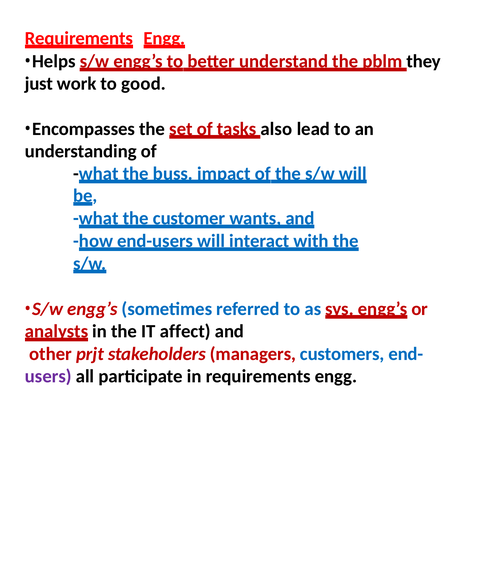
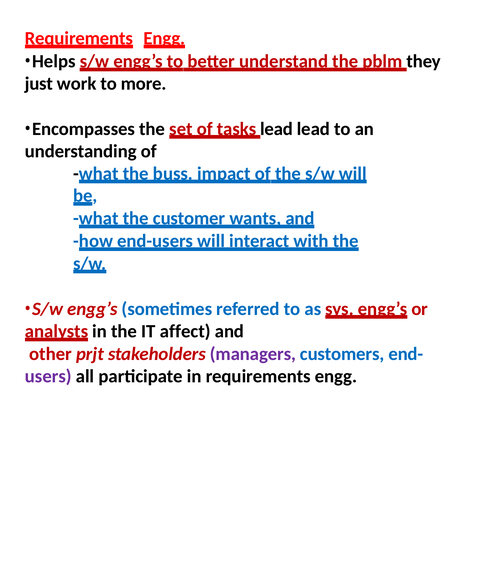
good: good -> more
also at (276, 129): also -> lead
managers colour: red -> purple
